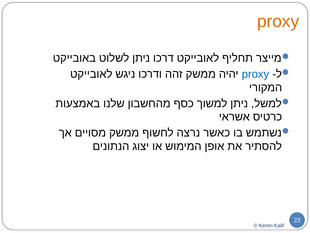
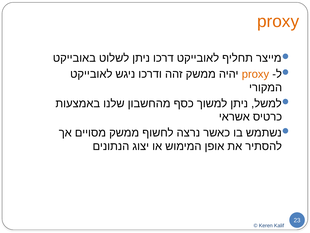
proxy at (255, 74) colour: blue -> orange
